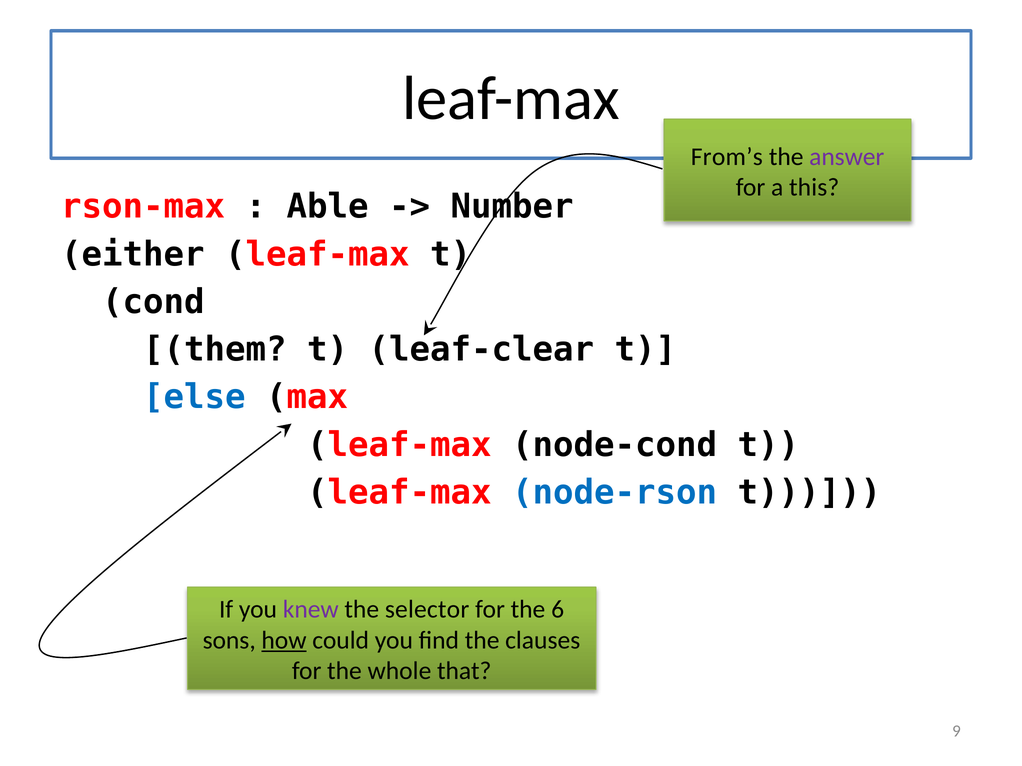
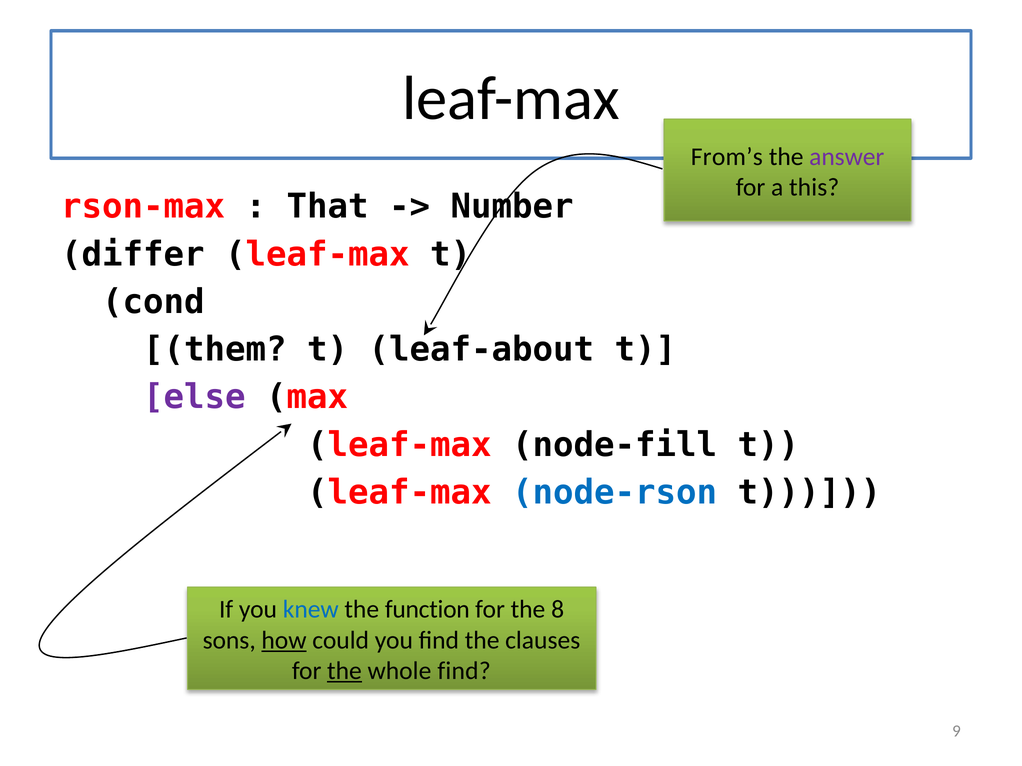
Able: Able -> That
either: either -> differ
leaf-clear: leaf-clear -> leaf-about
else colour: blue -> purple
node-cond: node-cond -> node-fill
knew colour: purple -> blue
selector: selector -> function
6: 6 -> 8
the at (344, 671) underline: none -> present
whole that: that -> find
